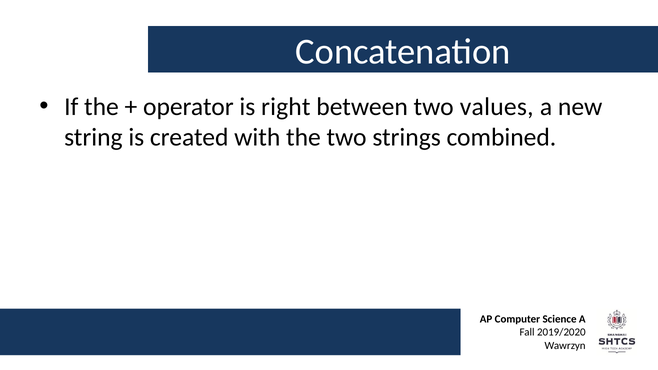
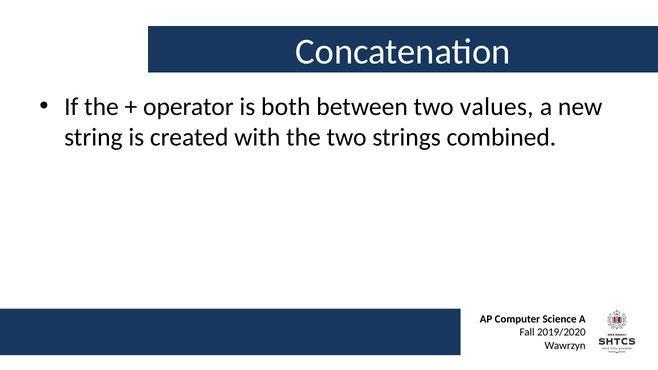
right: right -> both
